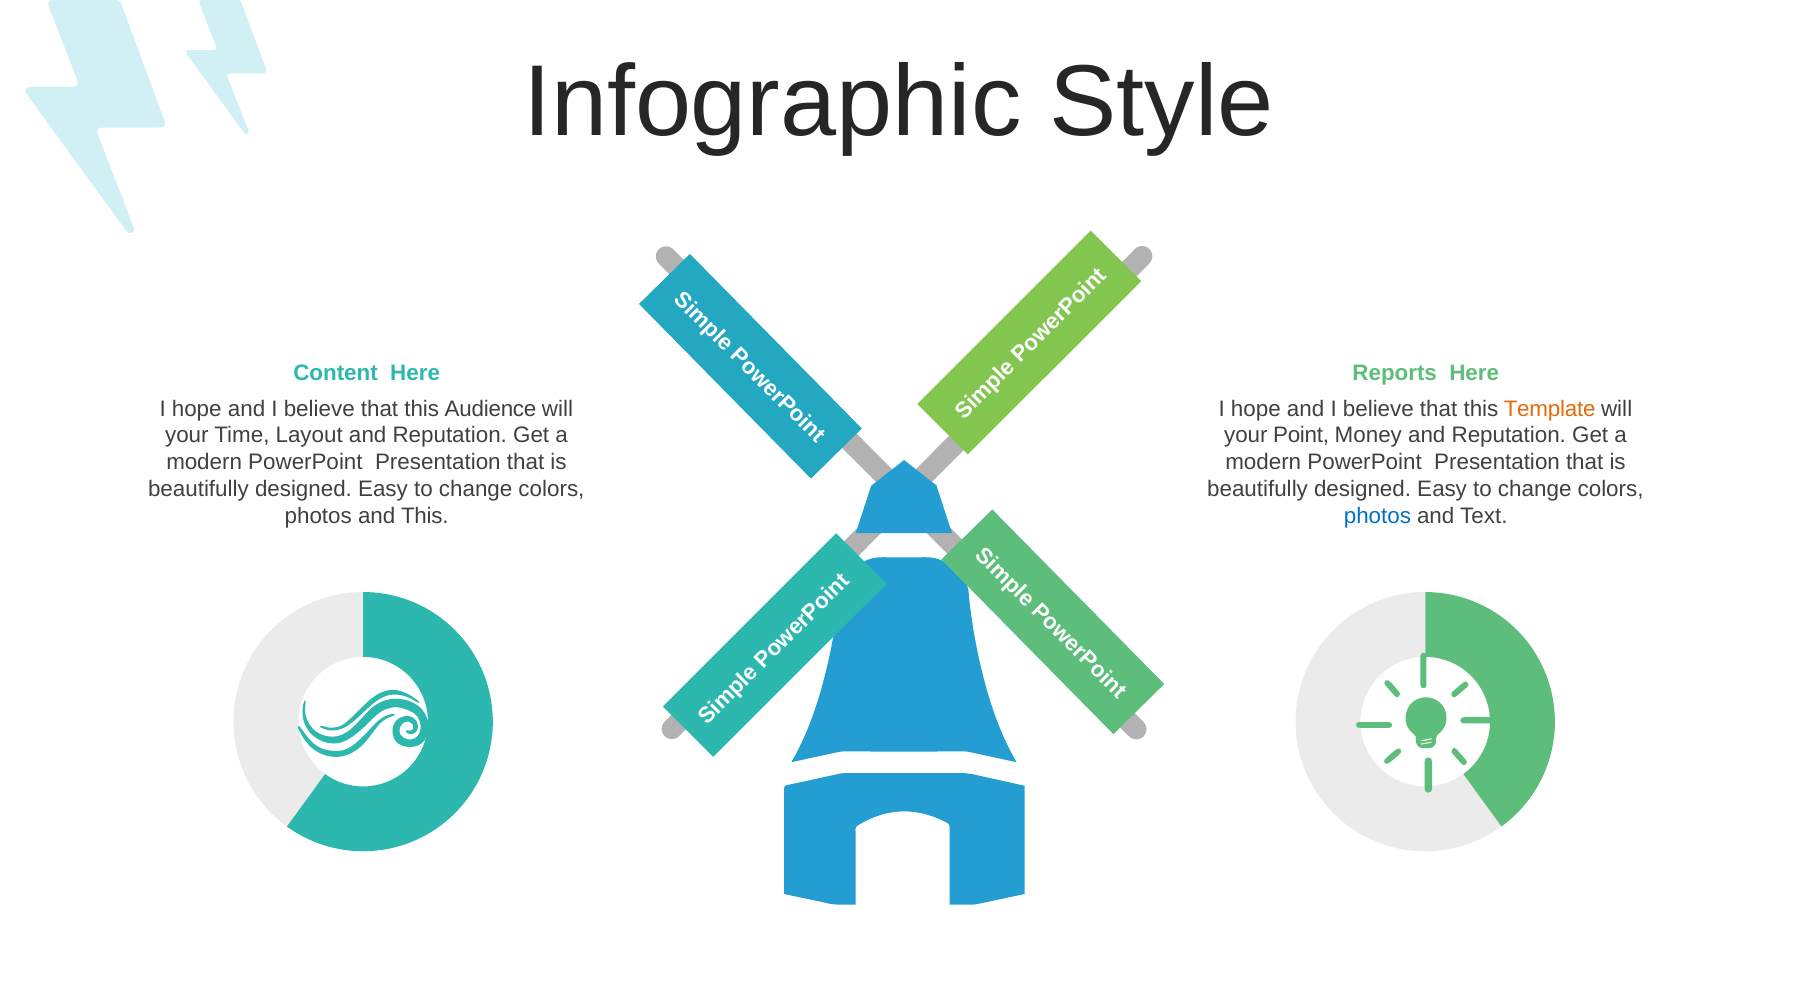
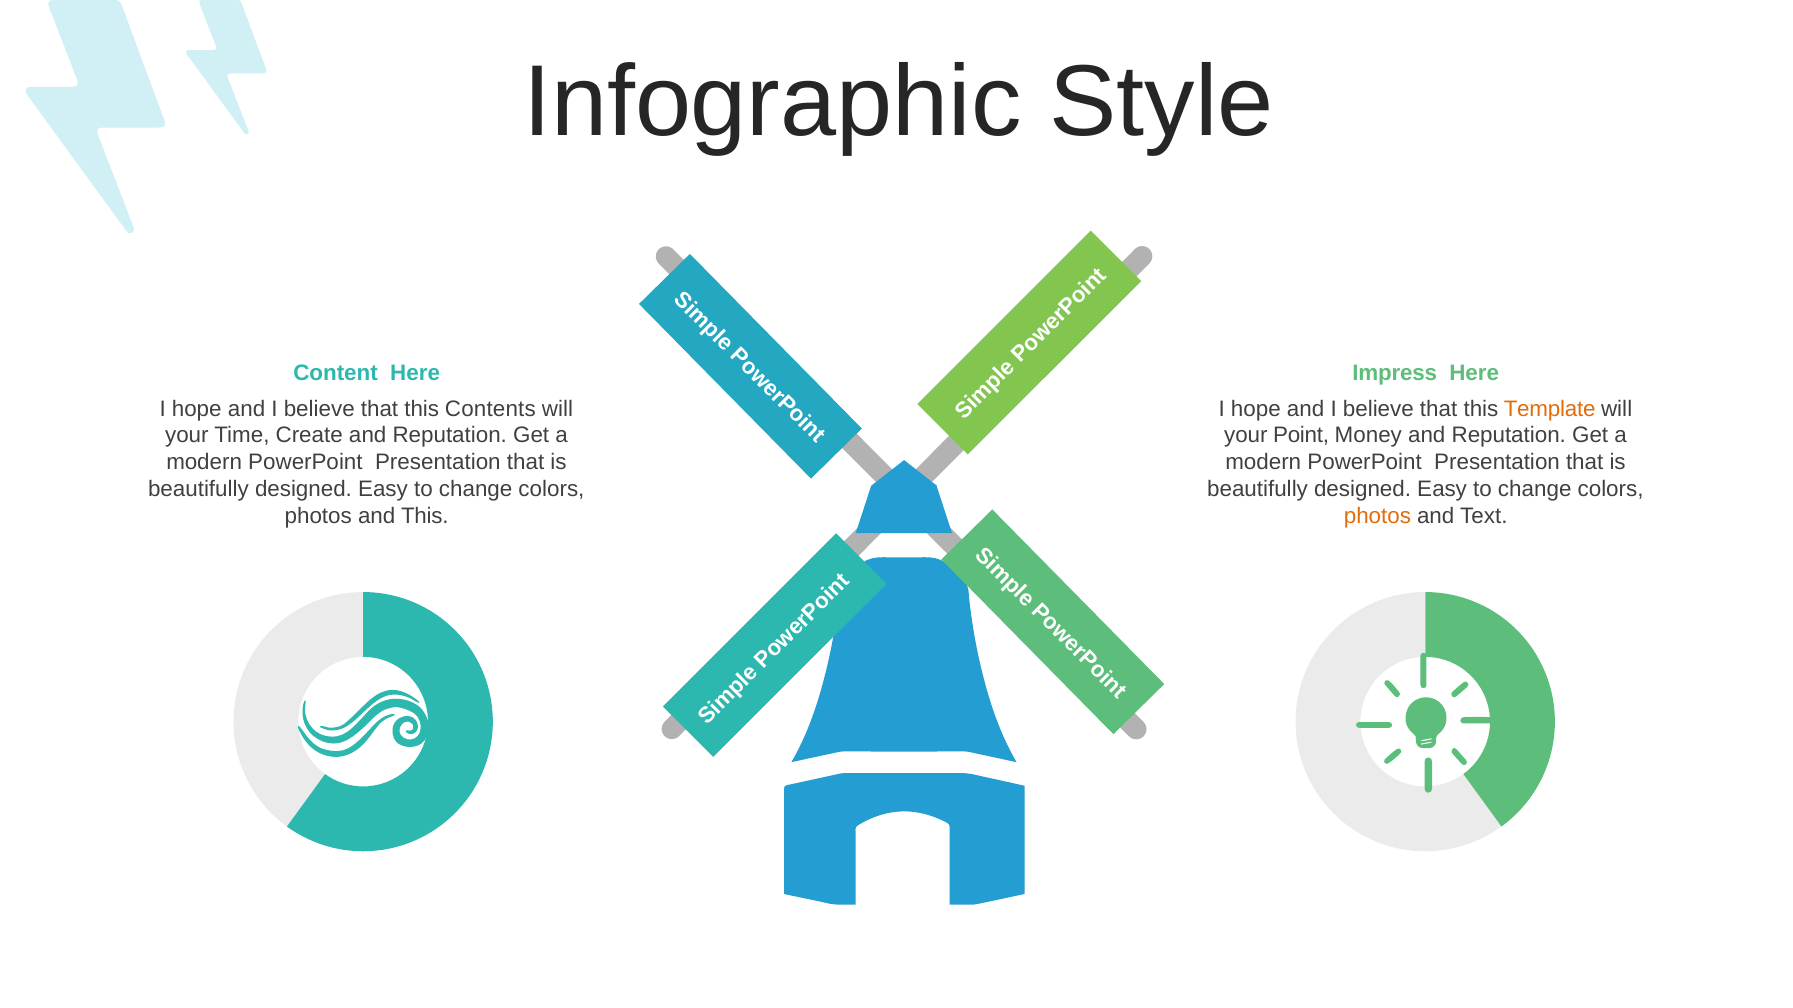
Reports: Reports -> Impress
Audience: Audience -> Contents
Layout: Layout -> Create
photos at (1377, 516) colour: blue -> orange
